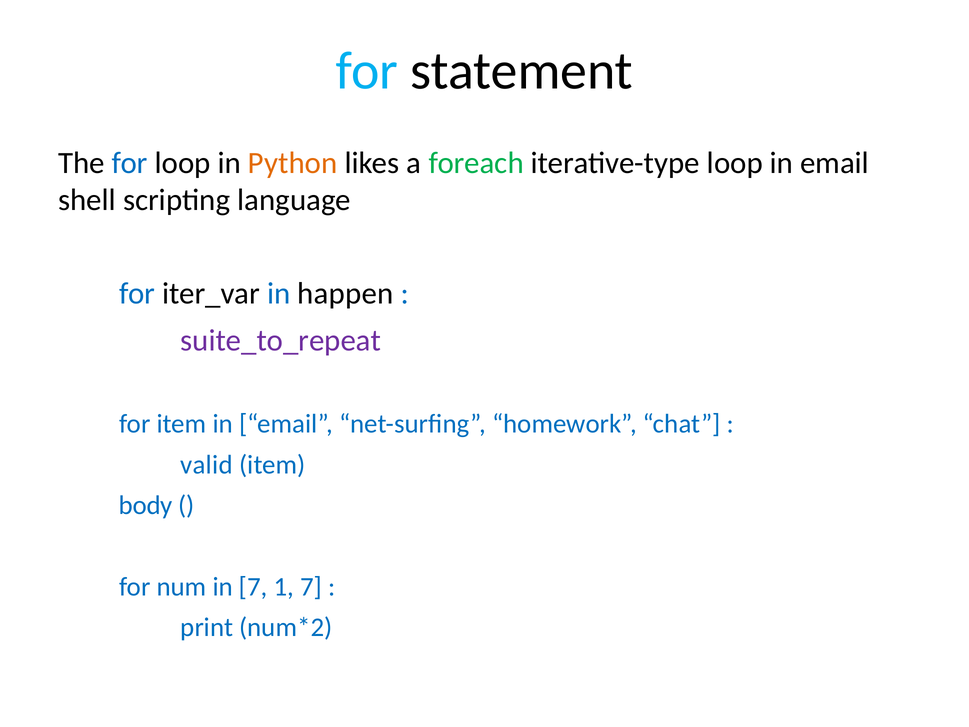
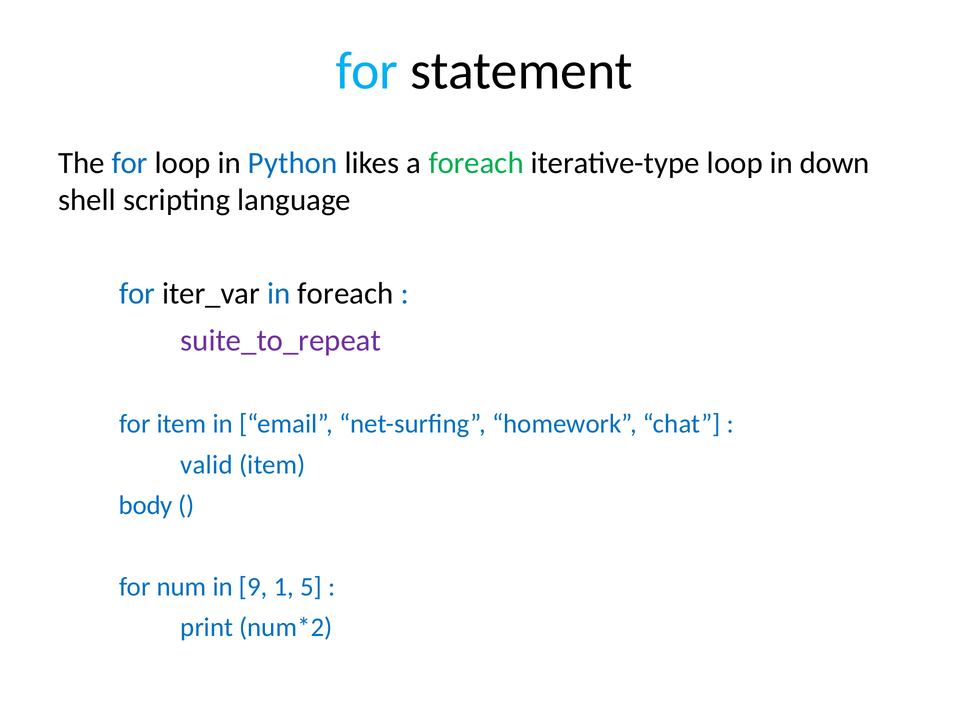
Python colour: orange -> blue
loop in email: email -> down
in happen: happen -> foreach
in 7: 7 -> 9
1 7: 7 -> 5
